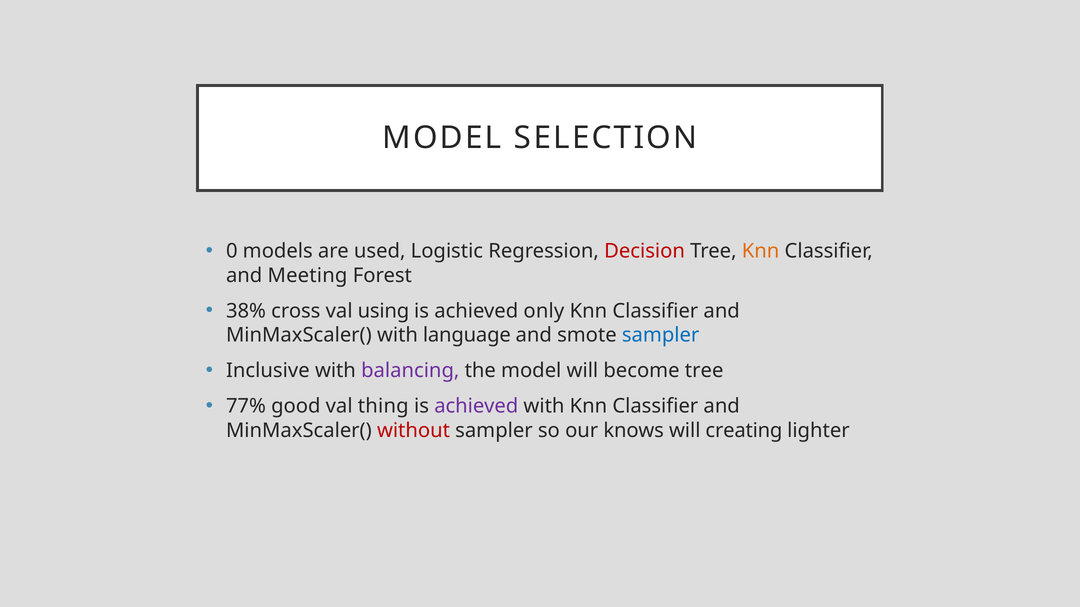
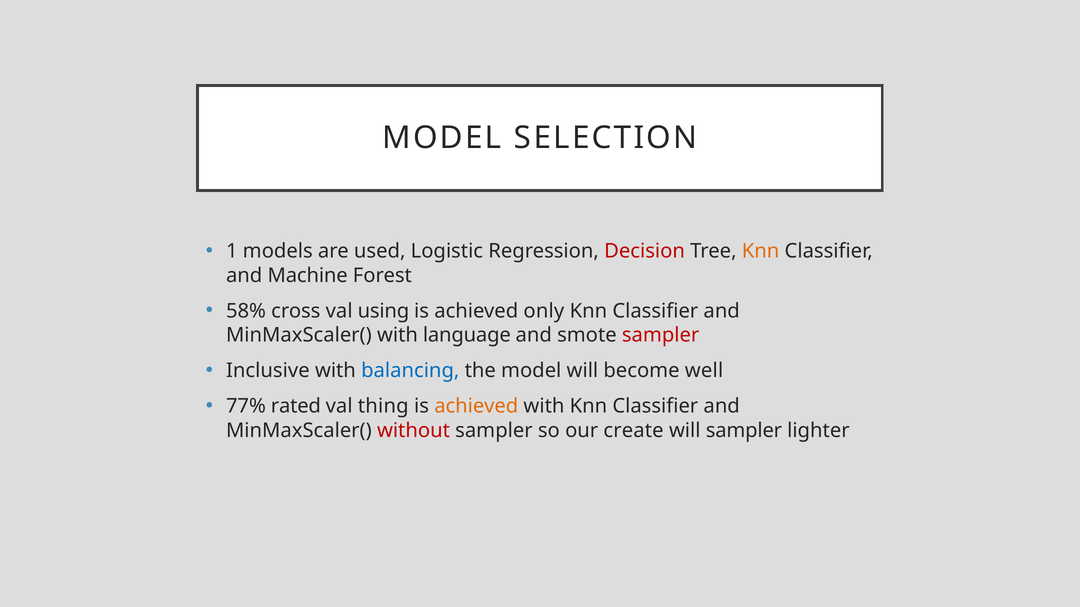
0: 0 -> 1
Meeting: Meeting -> Machine
38%: 38% -> 58%
sampler at (661, 335) colour: blue -> red
balancing colour: purple -> blue
become tree: tree -> well
good: good -> rated
achieved at (476, 407) colour: purple -> orange
knows: knows -> create
will creating: creating -> sampler
